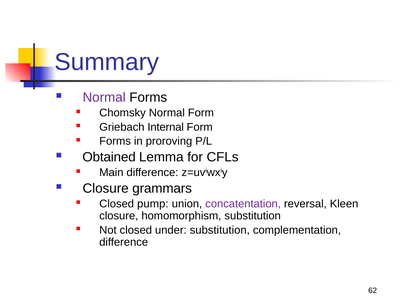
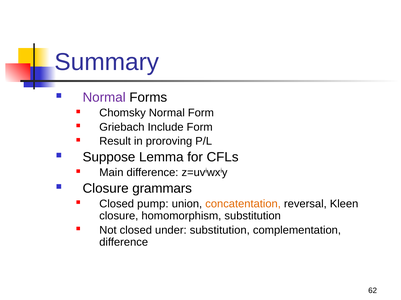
Internal: Internal -> Include
Forms at (115, 142): Forms -> Result
Obtained: Obtained -> Suppose
concatentation colour: purple -> orange
